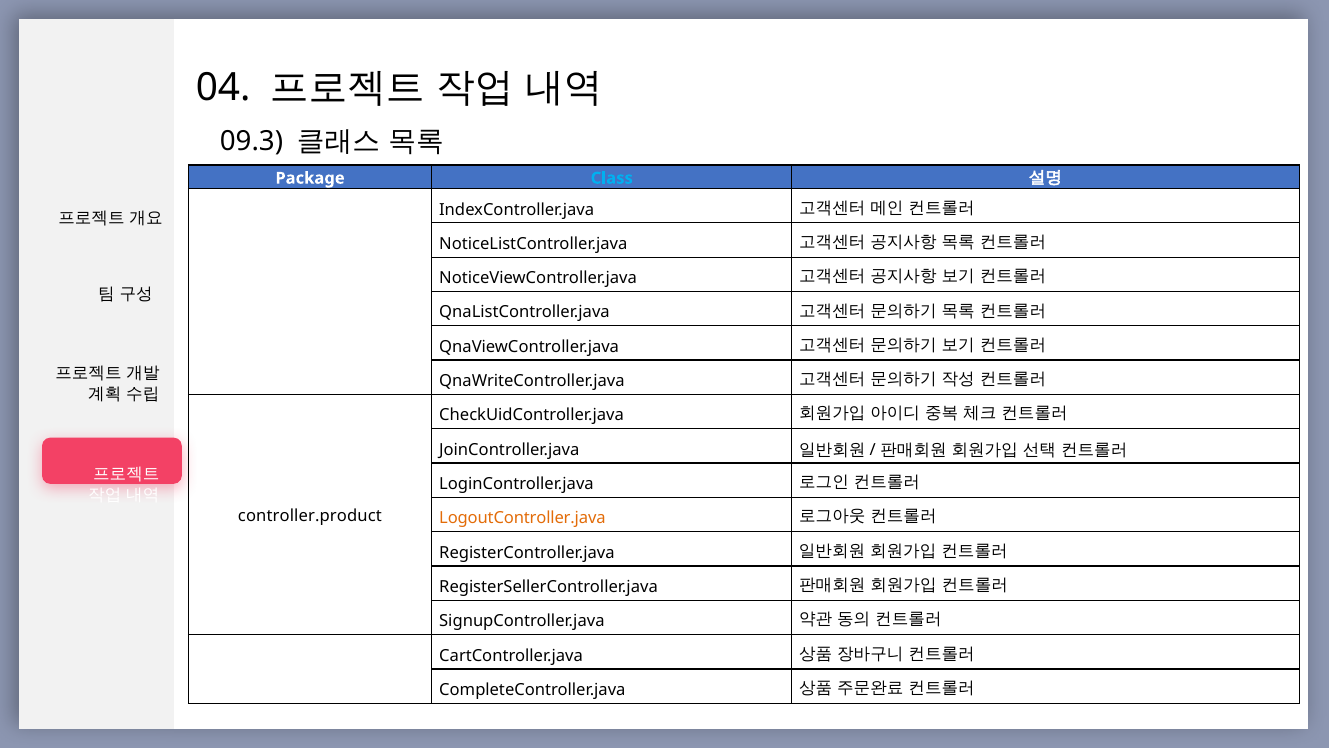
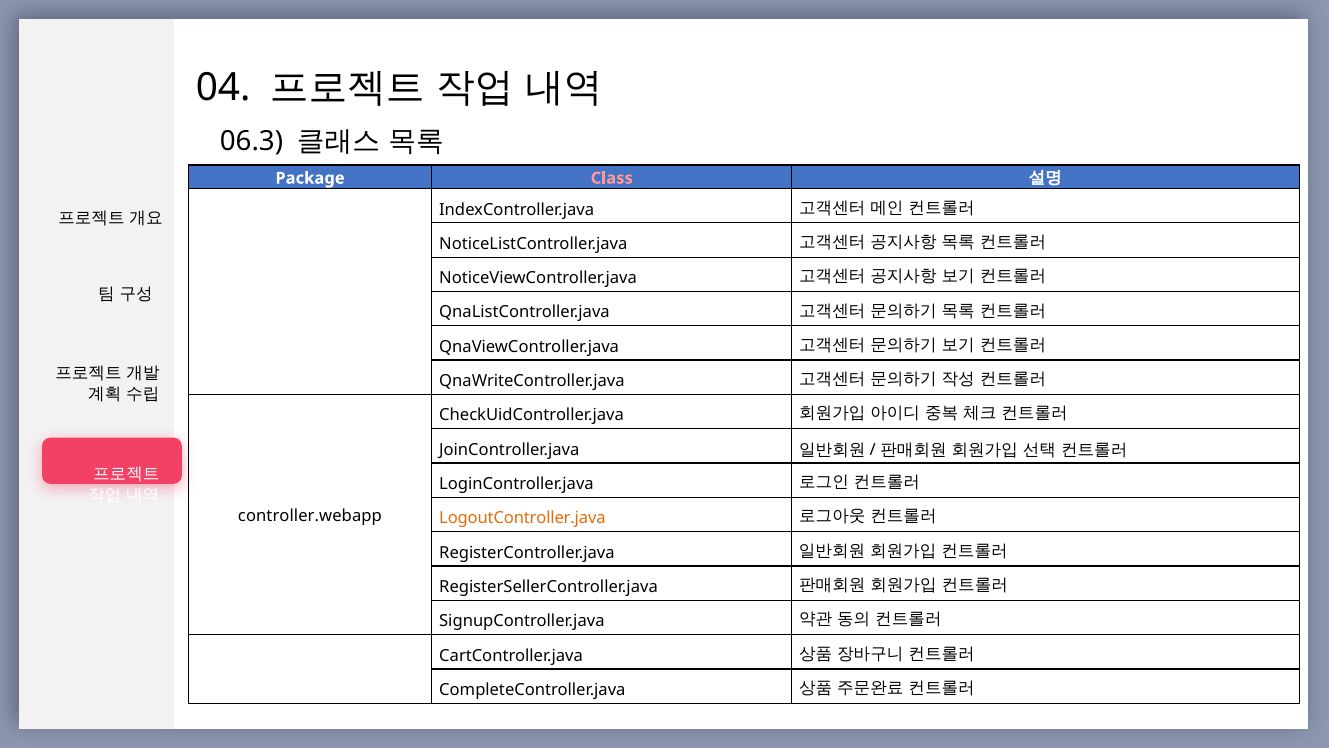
09.3: 09.3 -> 06.3
Class colour: light blue -> pink
controller.product: controller.product -> controller.webapp
